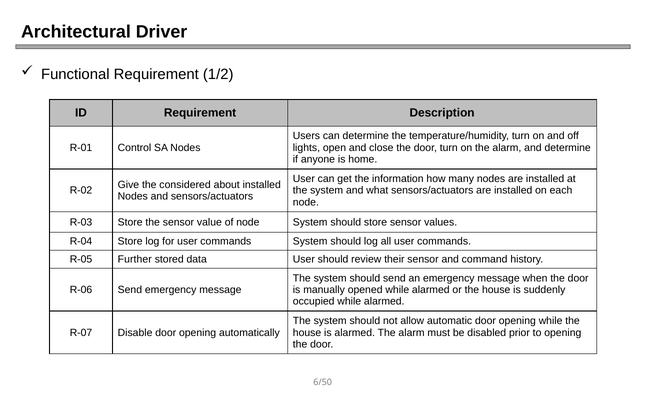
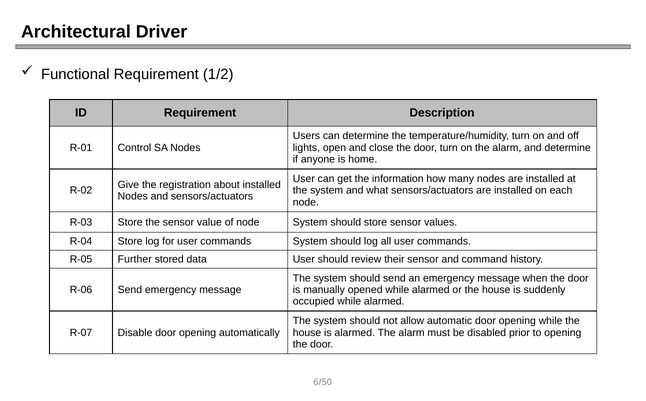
considered: considered -> registration
